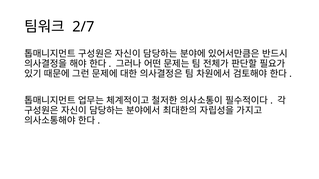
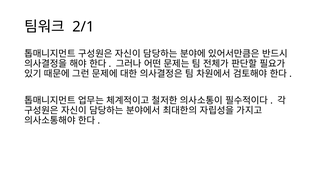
2/7: 2/7 -> 2/1
